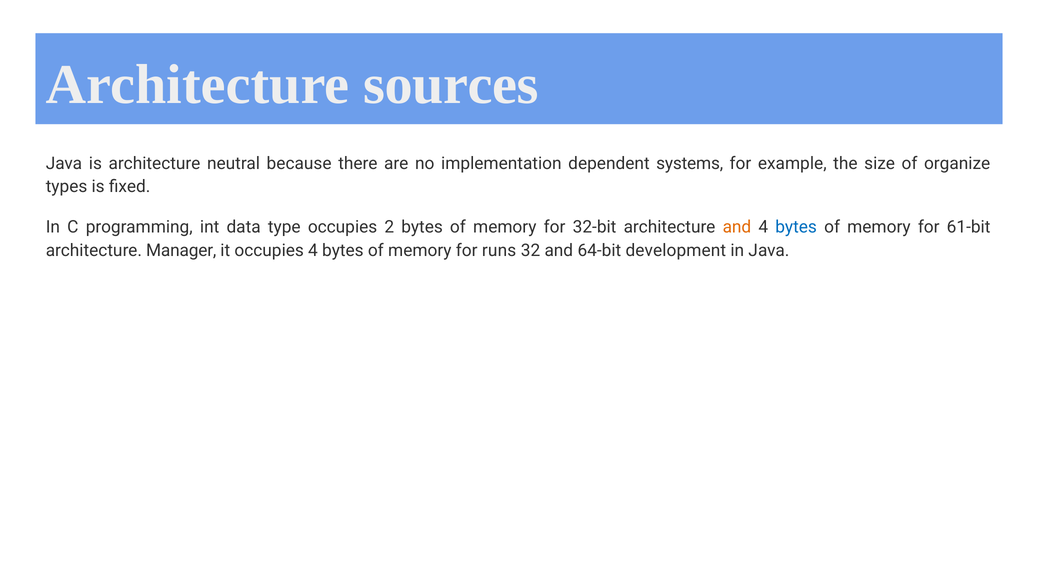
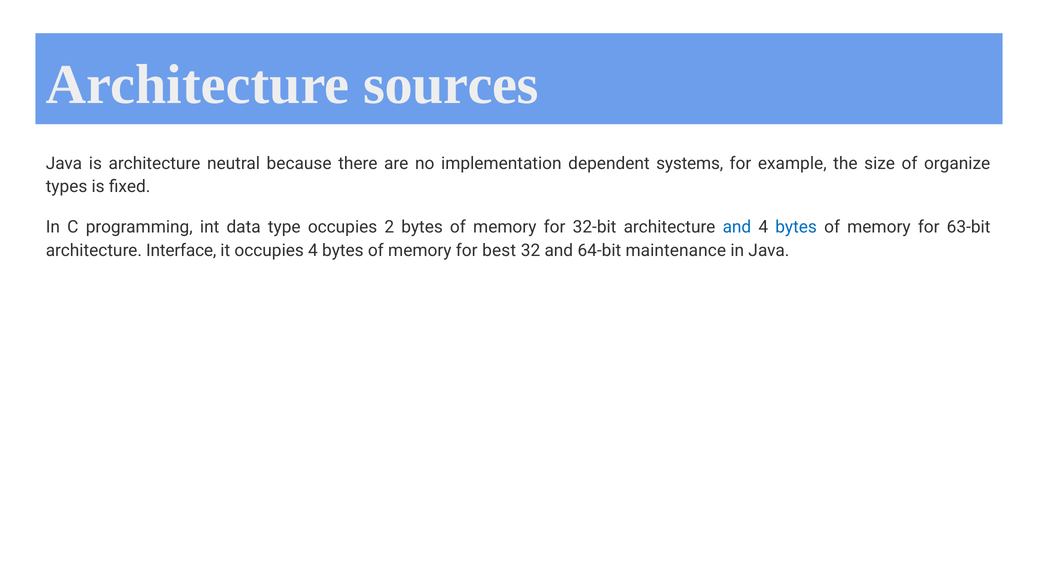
and at (737, 227) colour: orange -> blue
61-bit: 61-bit -> 63-bit
Manager: Manager -> Interface
runs: runs -> best
development: development -> maintenance
